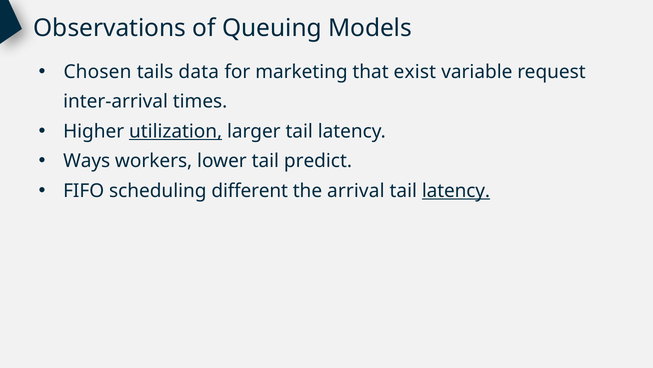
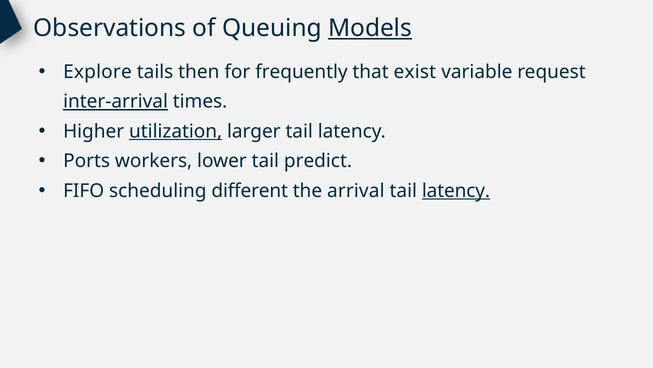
Models underline: none -> present
Chosen: Chosen -> Explore
data: data -> then
marketing: marketing -> frequently
inter-arrival underline: none -> present
Ways: Ways -> Ports
